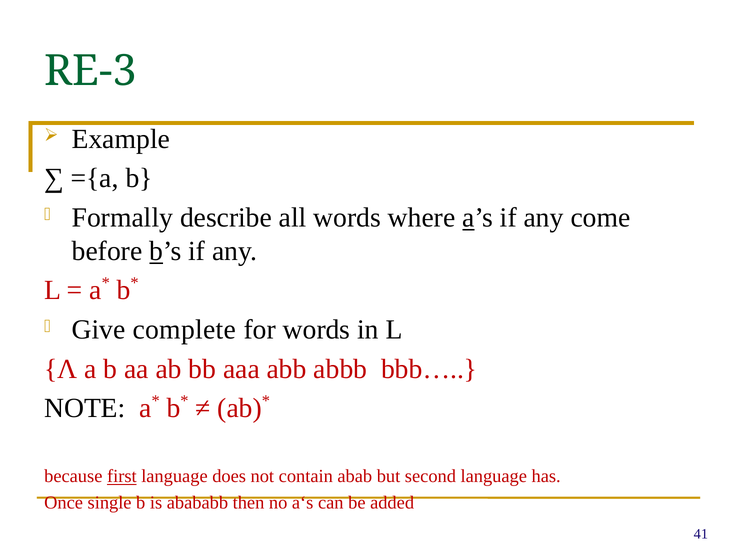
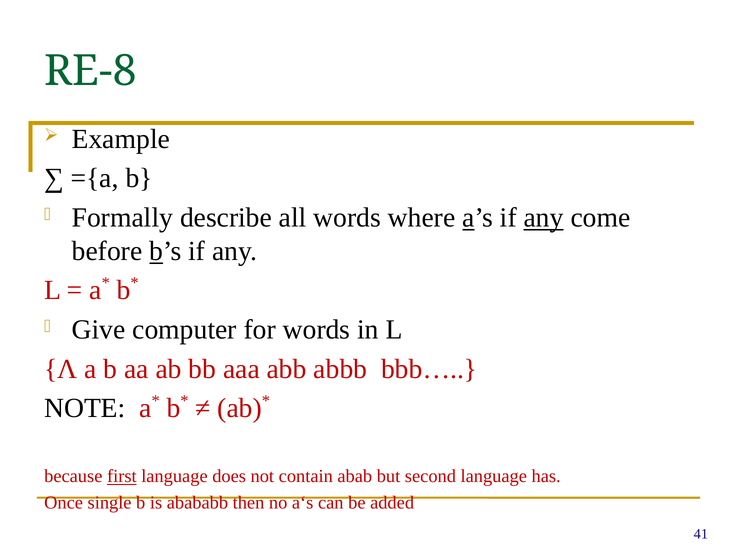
RE-3: RE-3 -> RE-8
any at (544, 218) underline: none -> present
complete: complete -> computer
